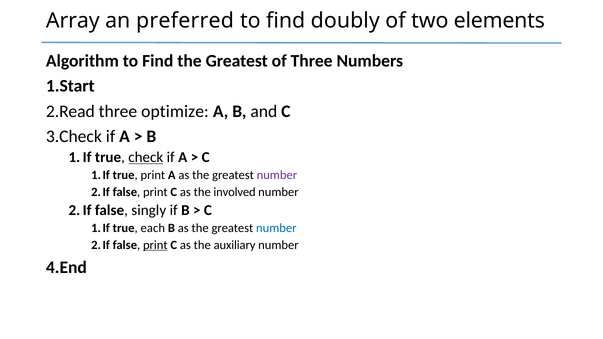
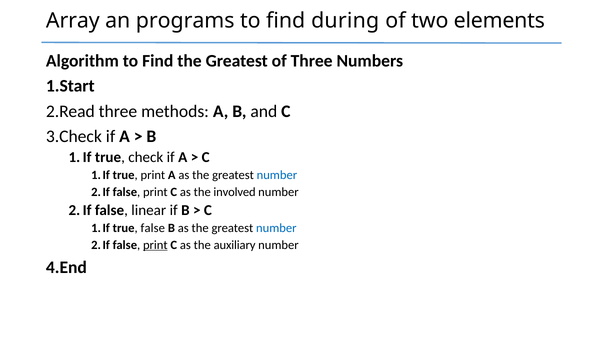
preferred: preferred -> programs
doubly: doubly -> during
optimize: optimize -> methods
check underline: present -> none
number at (277, 175) colour: purple -> blue
singly: singly -> linear
true each: each -> false
